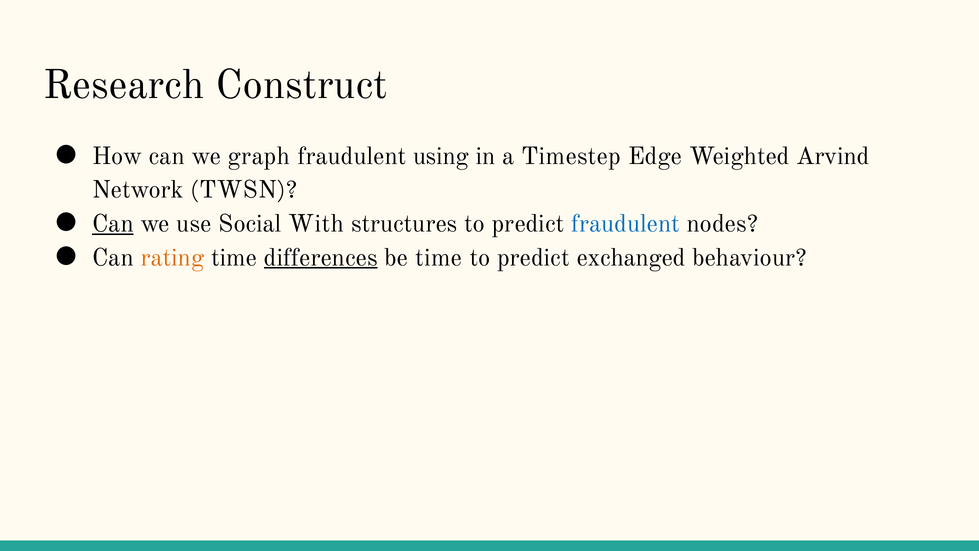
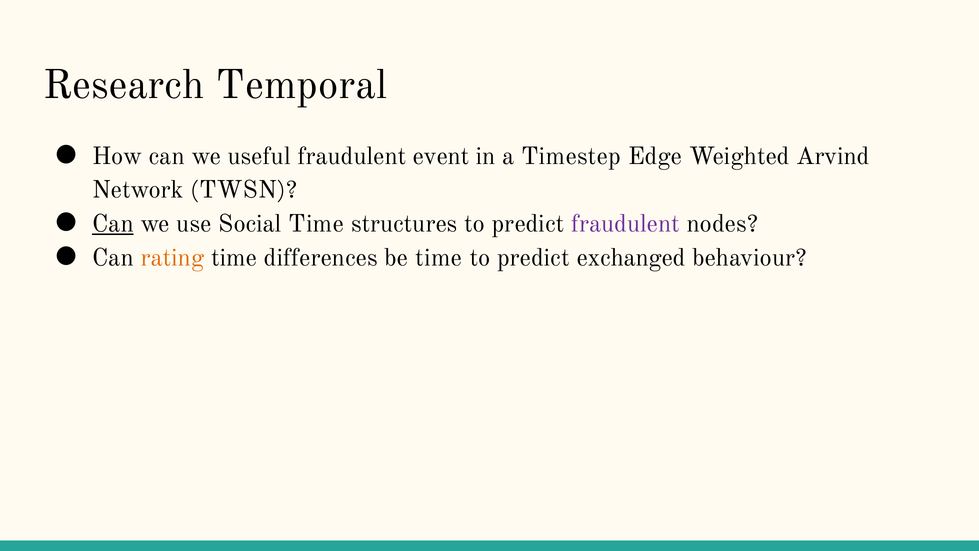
Construct: Construct -> Temporal
graph: graph -> useful
using: using -> event
Social With: With -> Time
fraudulent at (626, 224) colour: blue -> purple
differences underline: present -> none
